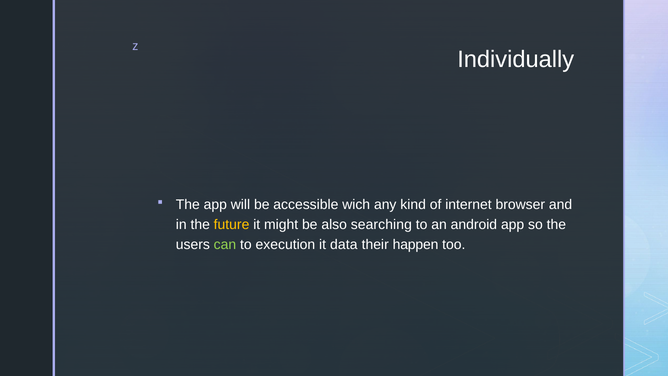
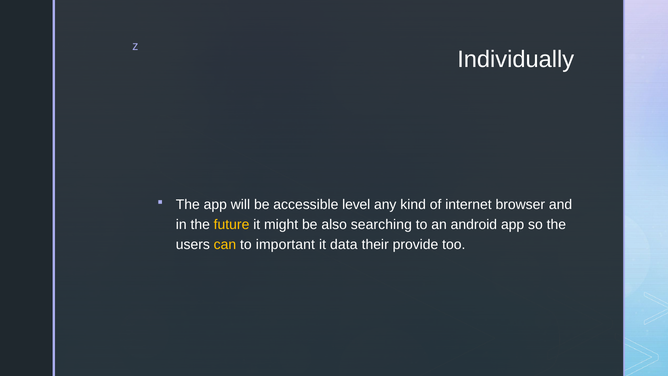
wich: wich -> level
can colour: light green -> yellow
execution: execution -> important
happen: happen -> provide
